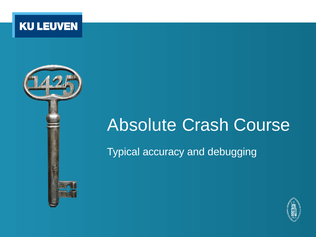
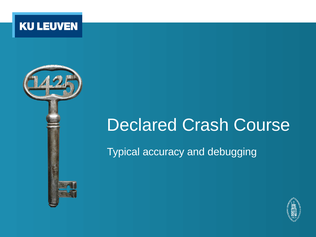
Absolute: Absolute -> Declared
